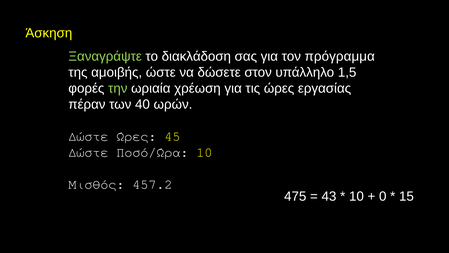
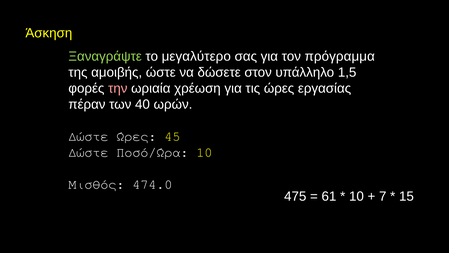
διακλάδοση: διακλάδοση -> μεγαλύτερο
την colour: light green -> pink
457.2: 457.2 -> 474.0
43: 43 -> 61
0: 0 -> 7
